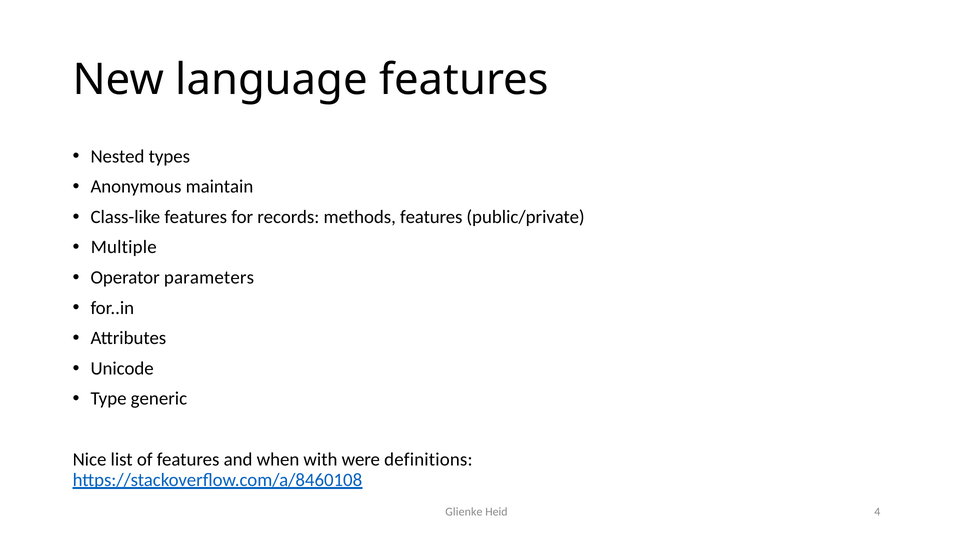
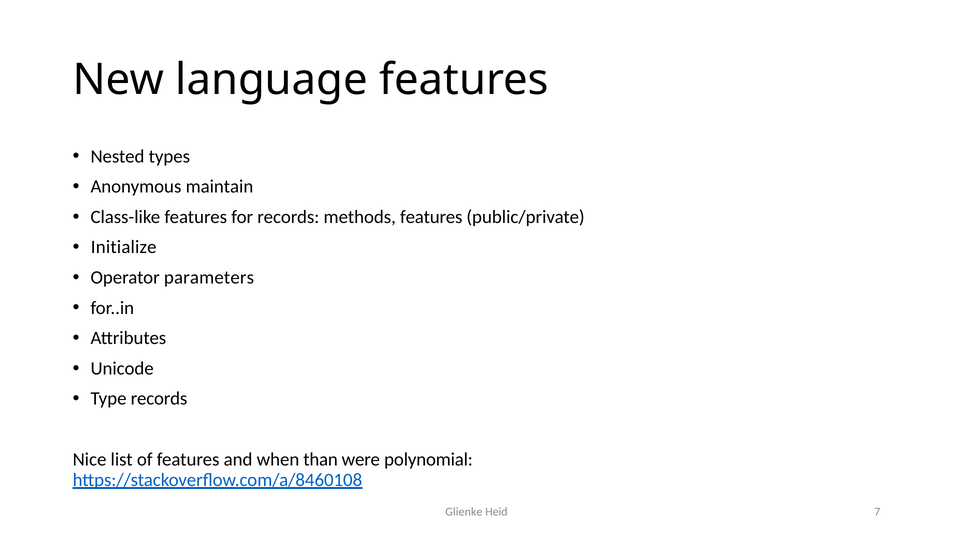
Multiple: Multiple -> Initialize
Type generic: generic -> records
with: with -> than
definitions: definitions -> polynomial
4: 4 -> 7
